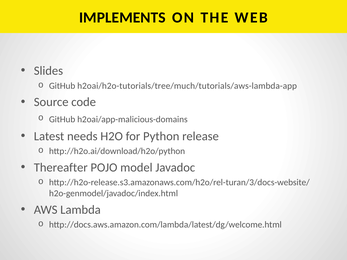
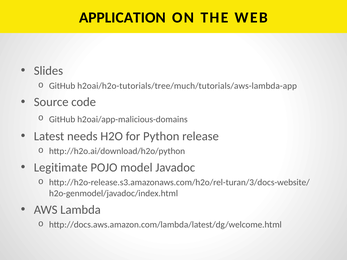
IMPLEMENTS: IMPLEMENTS -> APPLICATION
Thereafter: Thereafter -> Legitimate
